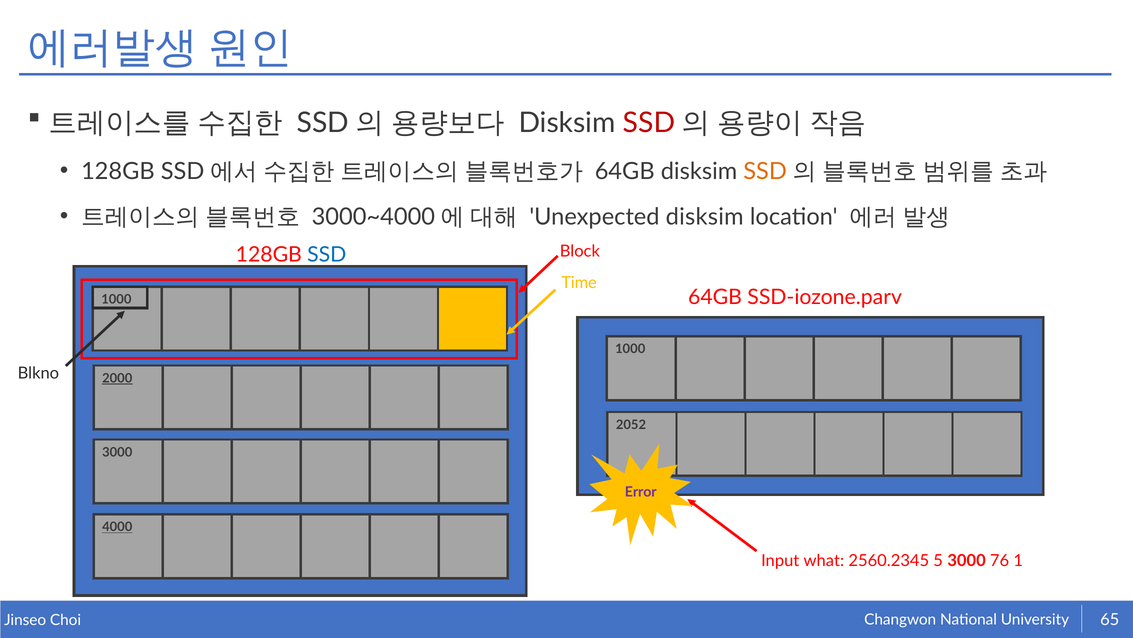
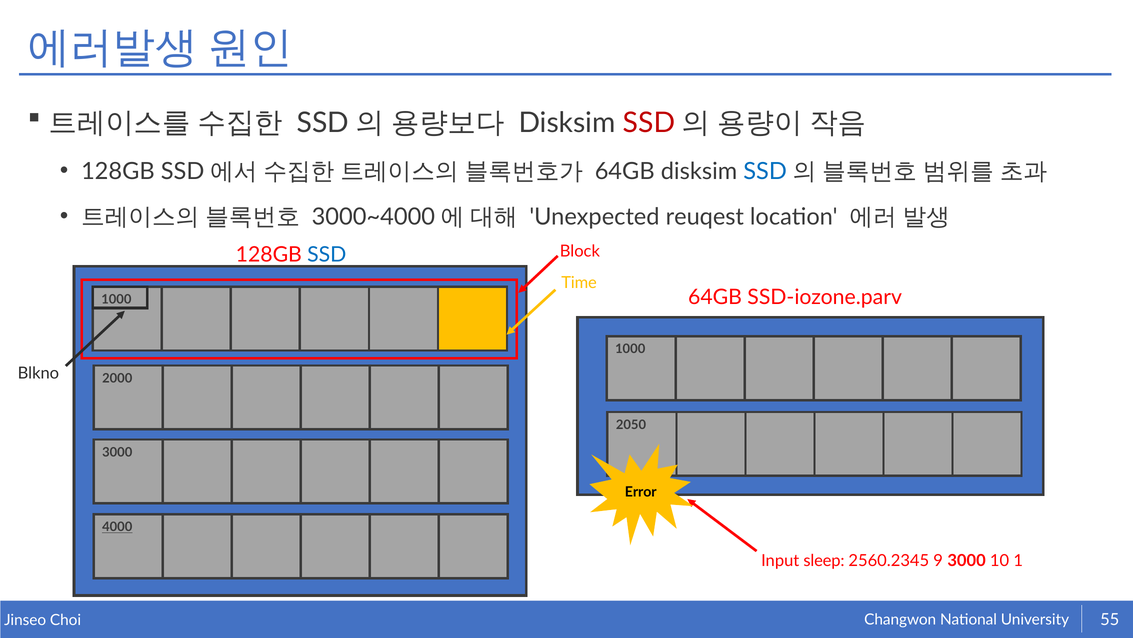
SSD at (765, 171) colour: orange -> blue
Unexpected disksim: disksim -> reuqest
2000 underline: present -> none
2052: 2052 -> 2050
Error colour: purple -> black
what: what -> sleep
5: 5 -> 9
76: 76 -> 10
65: 65 -> 55
